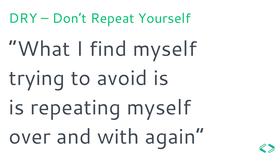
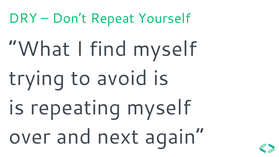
with: with -> next
